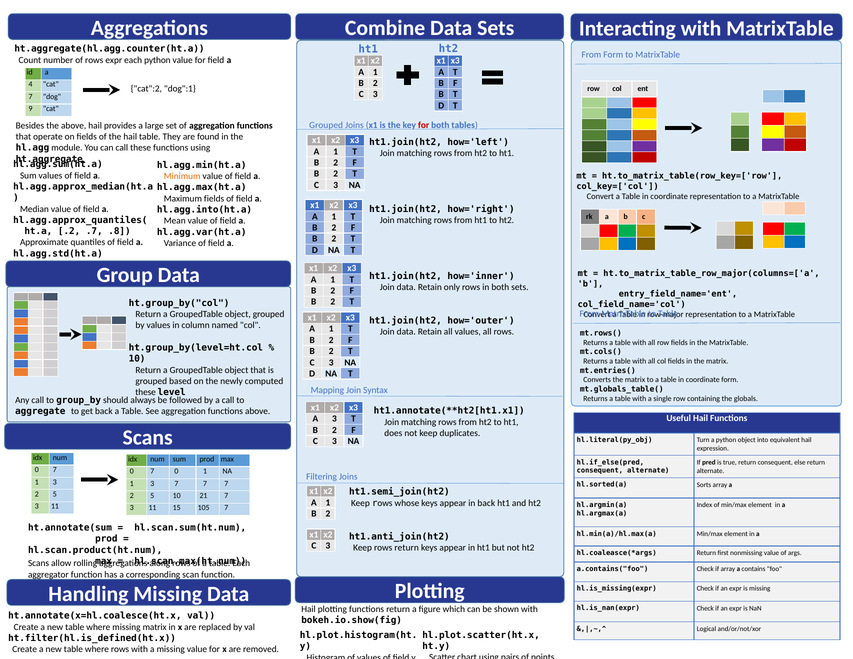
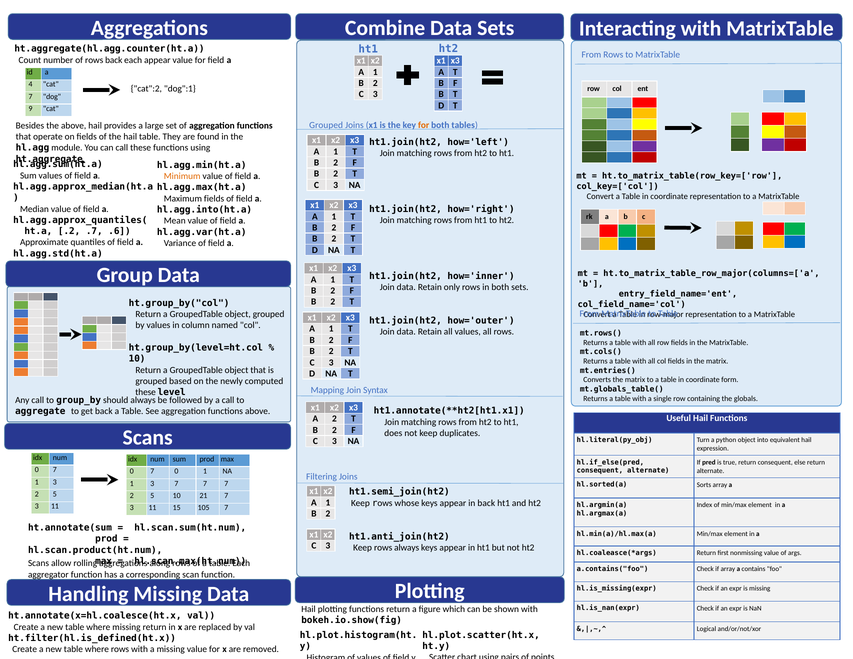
From Form: Form -> Rows
rows expr: expr -> back
each python: python -> appear
for at (424, 125) colour: red -> orange
.8: .8 -> .6
A 3: 3 -> 2
rows return: return -> always
missing matrix: matrix -> return
